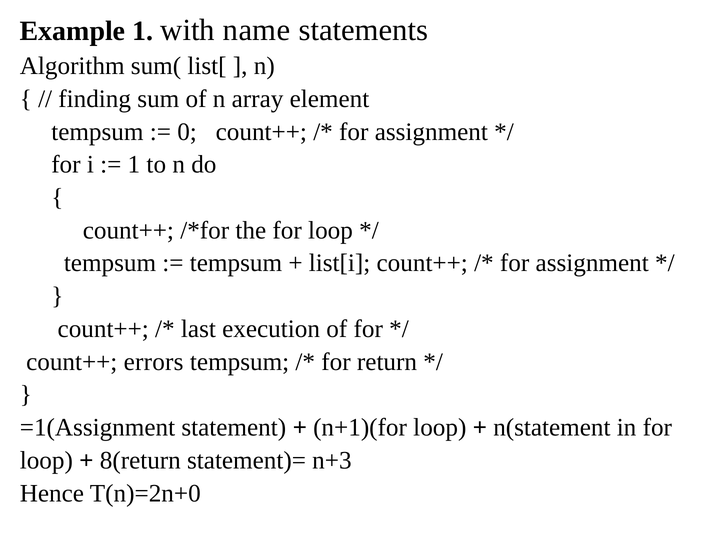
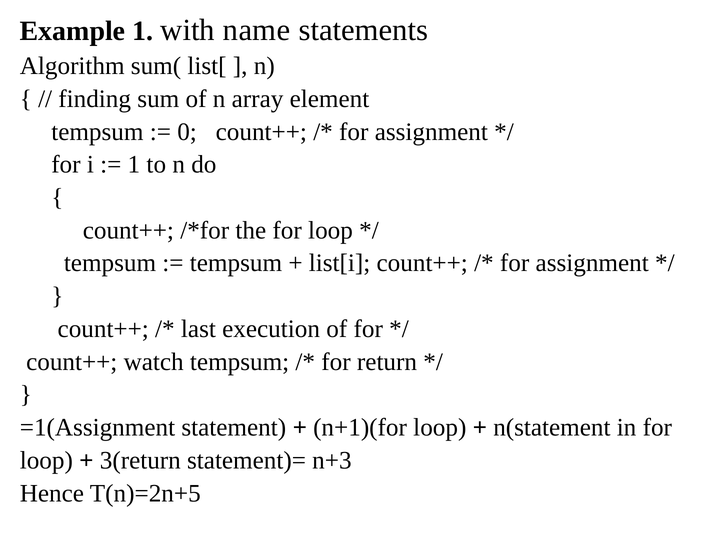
errors: errors -> watch
8(return: 8(return -> 3(return
T(n)=2n+0: T(n)=2n+0 -> T(n)=2n+5
